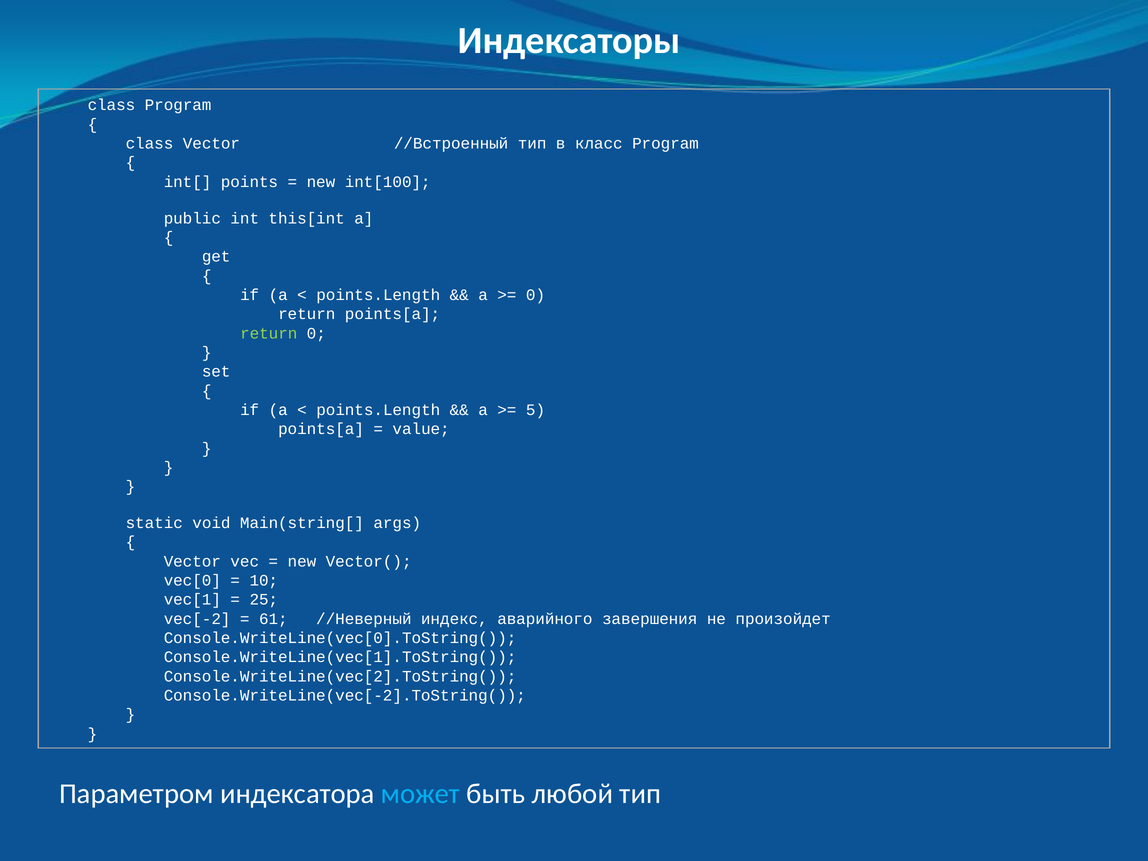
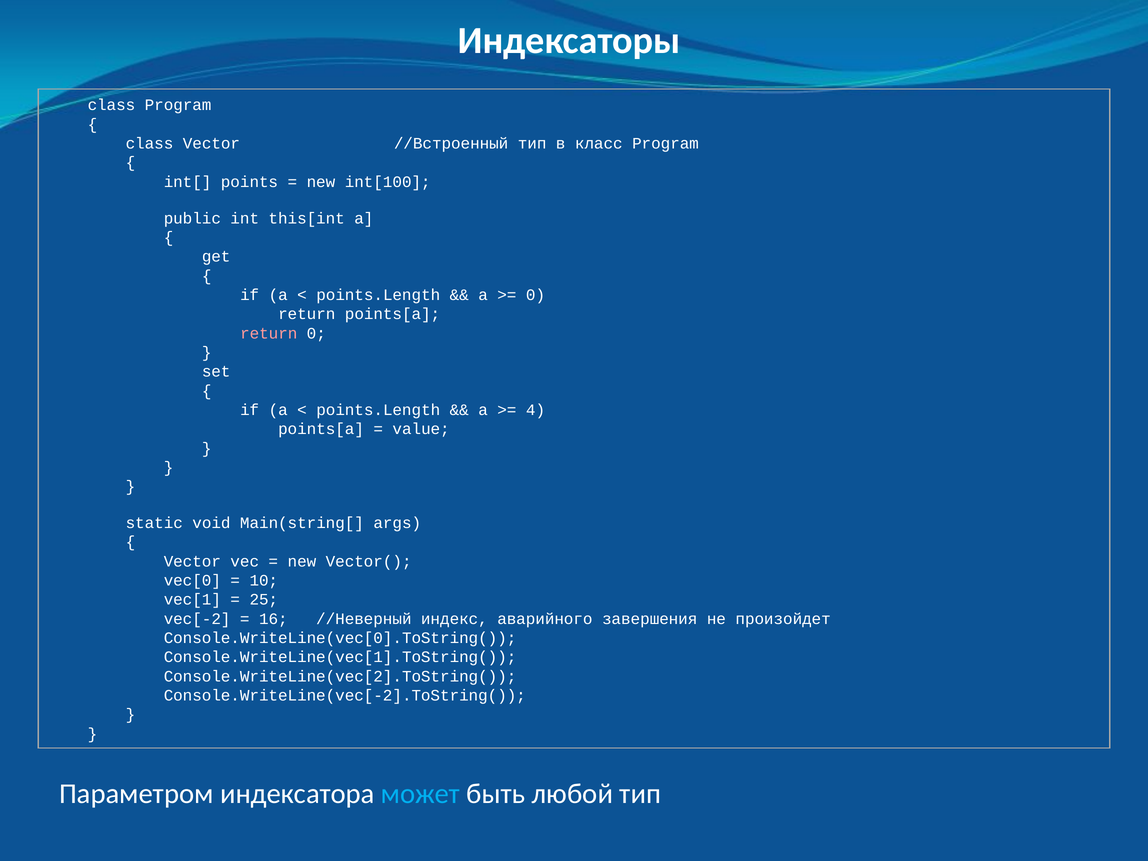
return at (269, 333) colour: light green -> pink
5: 5 -> 4
61: 61 -> 16
